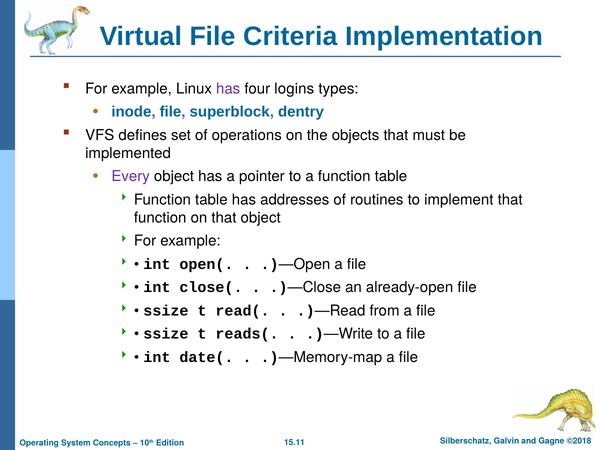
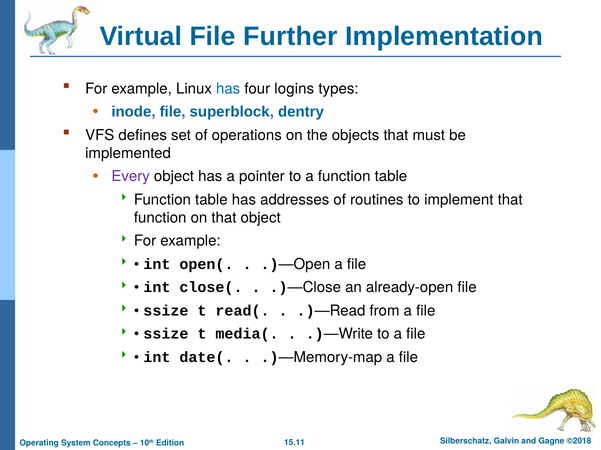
Criteria: Criteria -> Further
has at (228, 89) colour: purple -> blue
reads(: reads( -> media(
